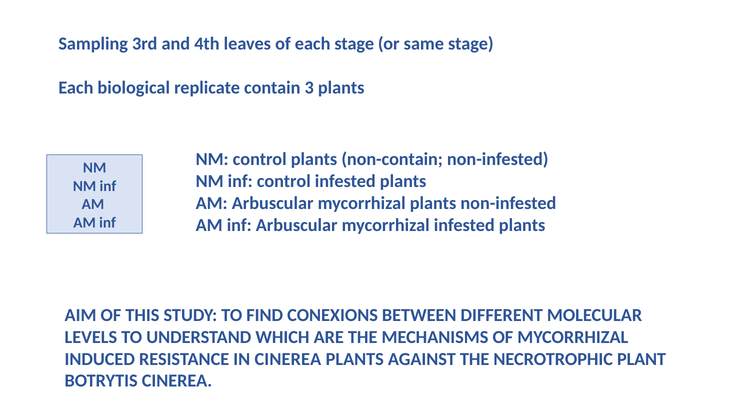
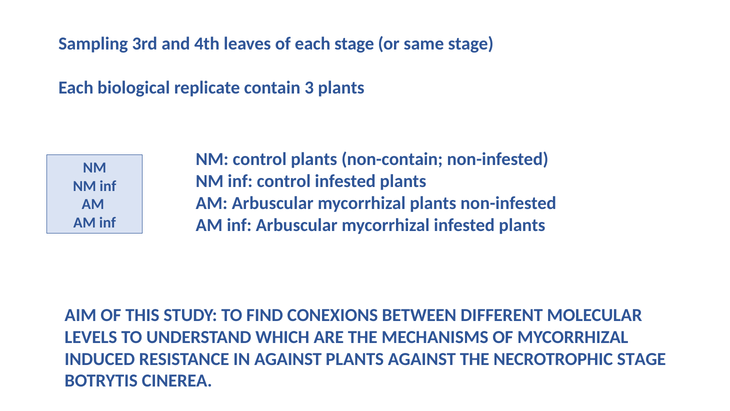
IN CINEREA: CINEREA -> AGAINST
NECROTROPHIC PLANT: PLANT -> STAGE
